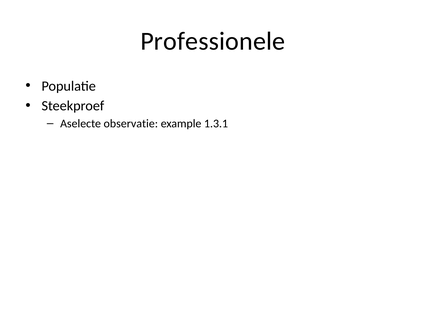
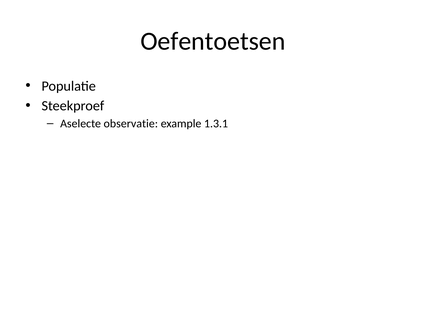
Professionele: Professionele -> Oefentoetsen
